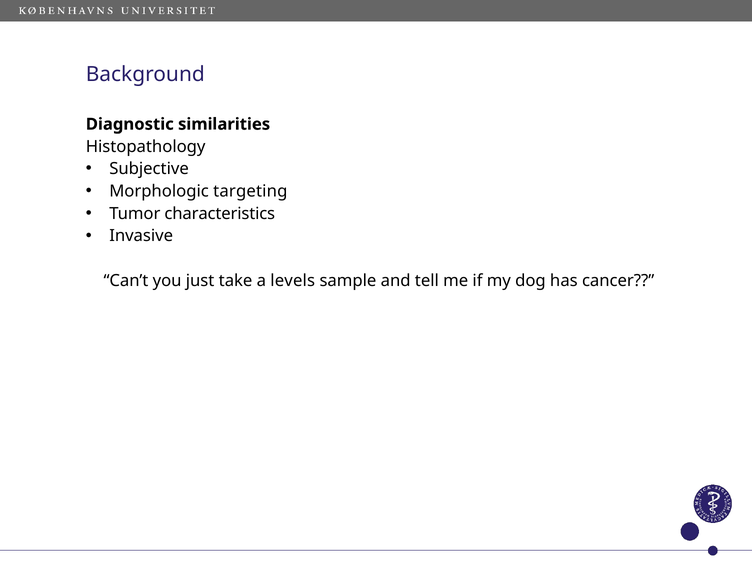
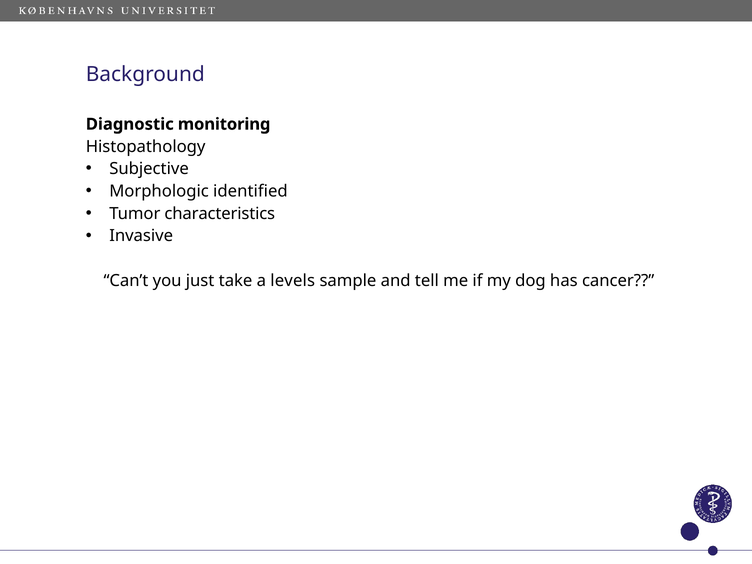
similarities: similarities -> monitoring
targeting: targeting -> identified
